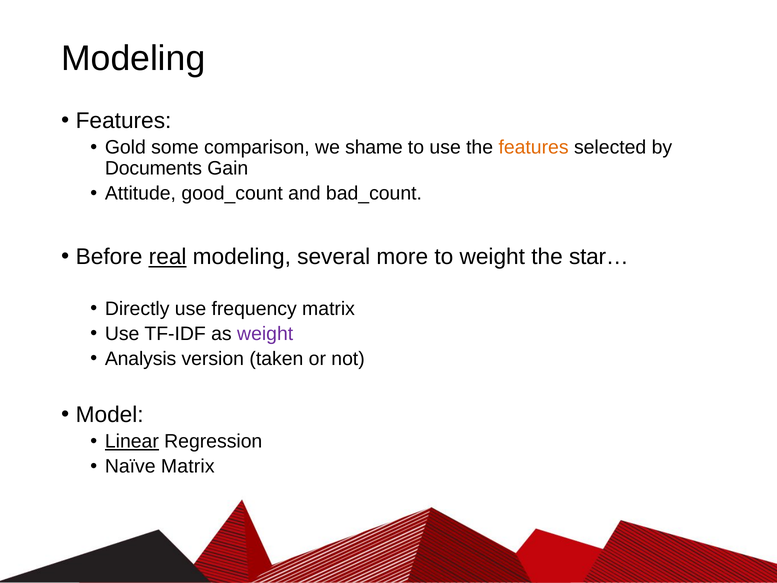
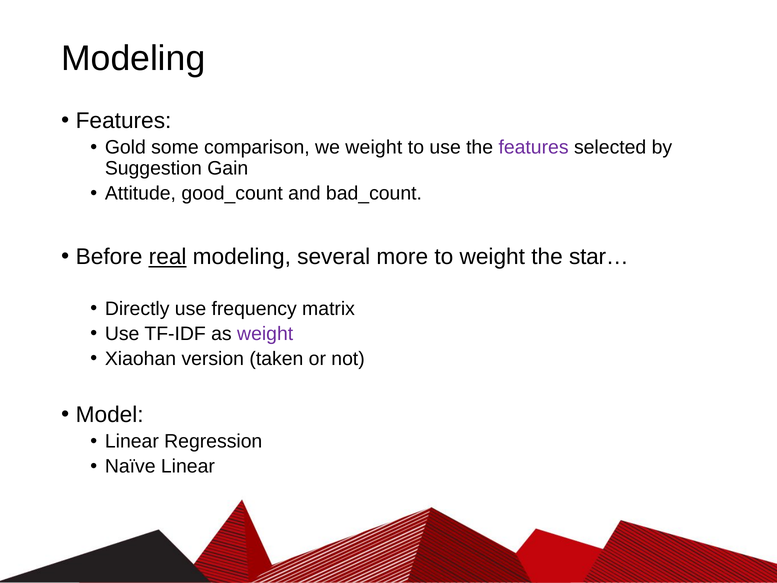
we shame: shame -> weight
features at (534, 147) colour: orange -> purple
Documents: Documents -> Suggestion
Analysis: Analysis -> Xiaohan
Linear at (132, 441) underline: present -> none
Naïve Matrix: Matrix -> Linear
